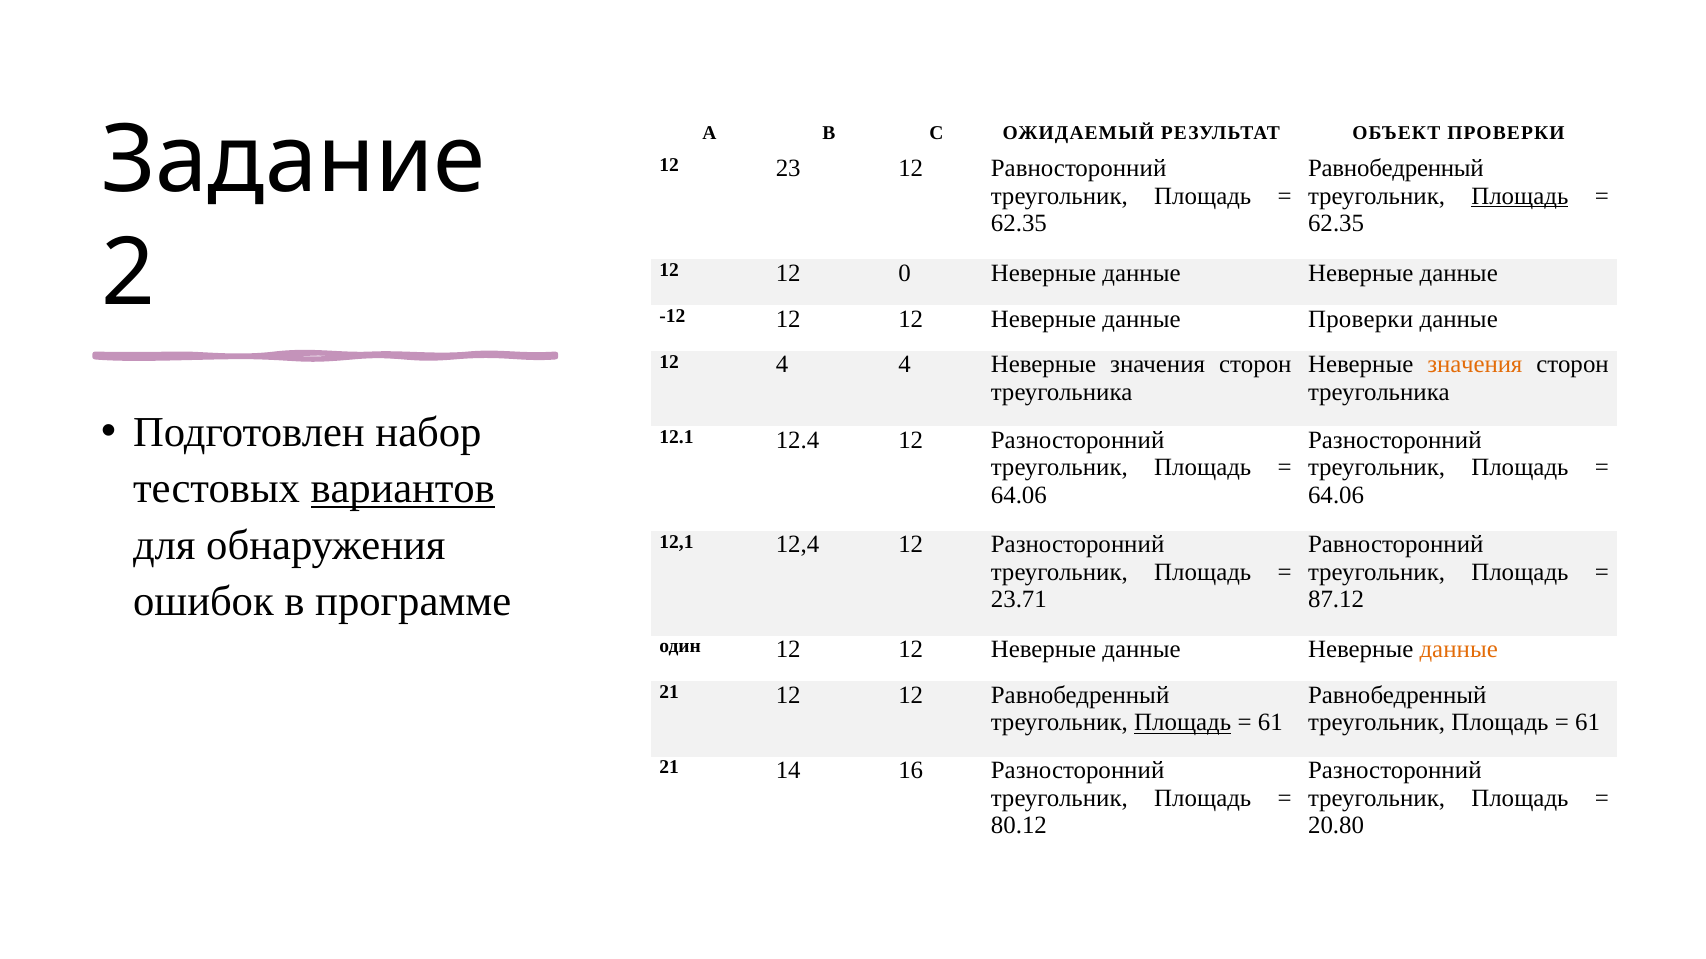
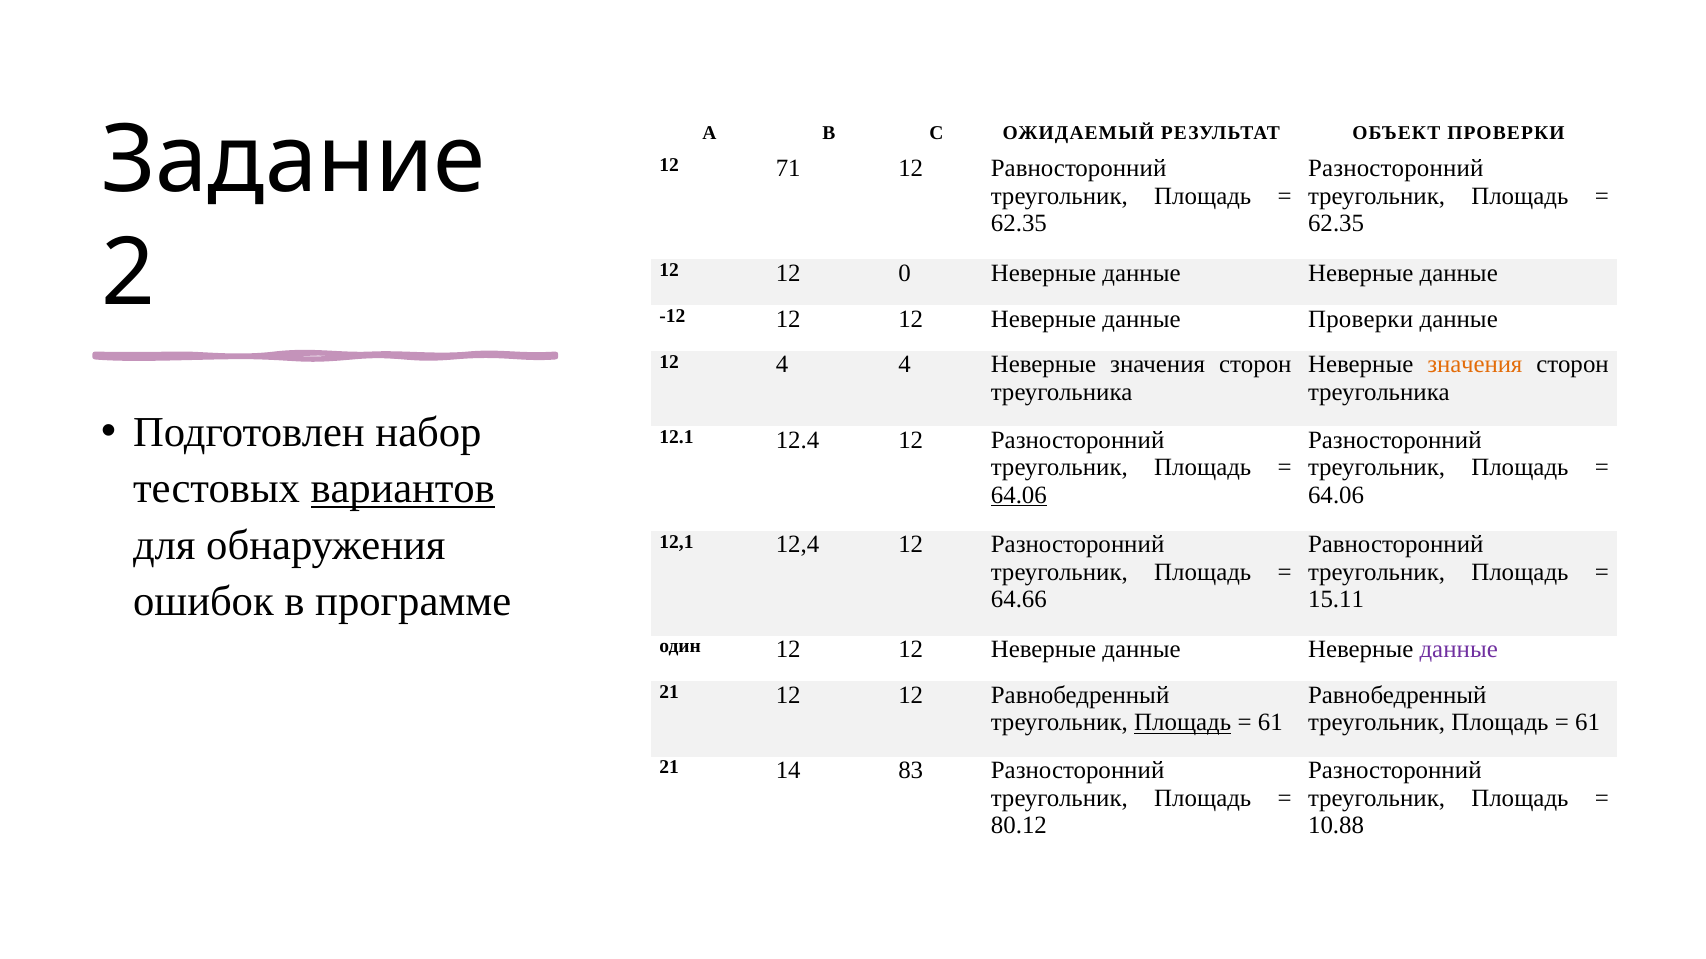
23: 23 -> 71
Равнобедренный at (1396, 168): Равнобедренный -> Разносторонний
Площадь at (1520, 196) underline: present -> none
64.06 at (1019, 495) underline: none -> present
23.71: 23.71 -> 64.66
87.12: 87.12 -> 15.11
данные at (1459, 650) colour: orange -> purple
16: 16 -> 83
20.80: 20.80 -> 10.88
